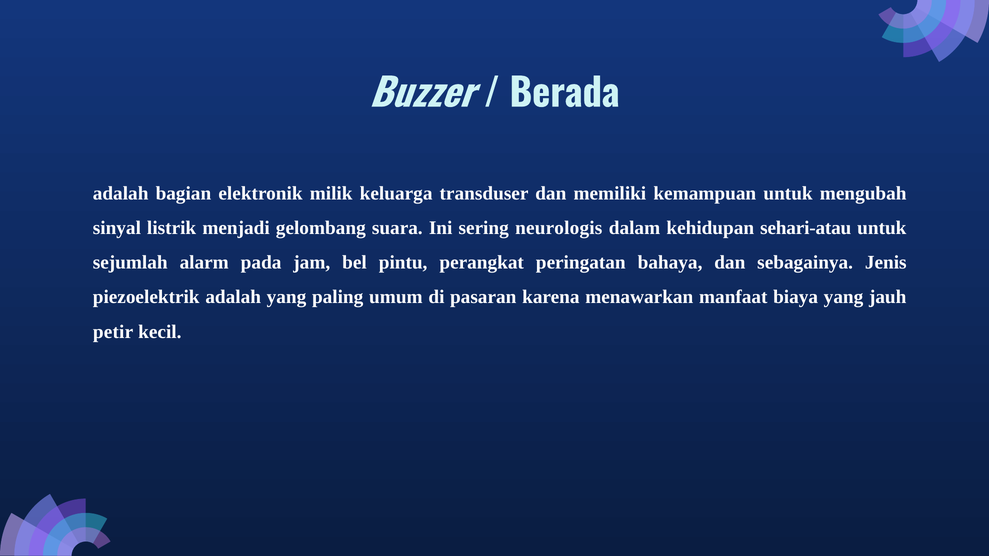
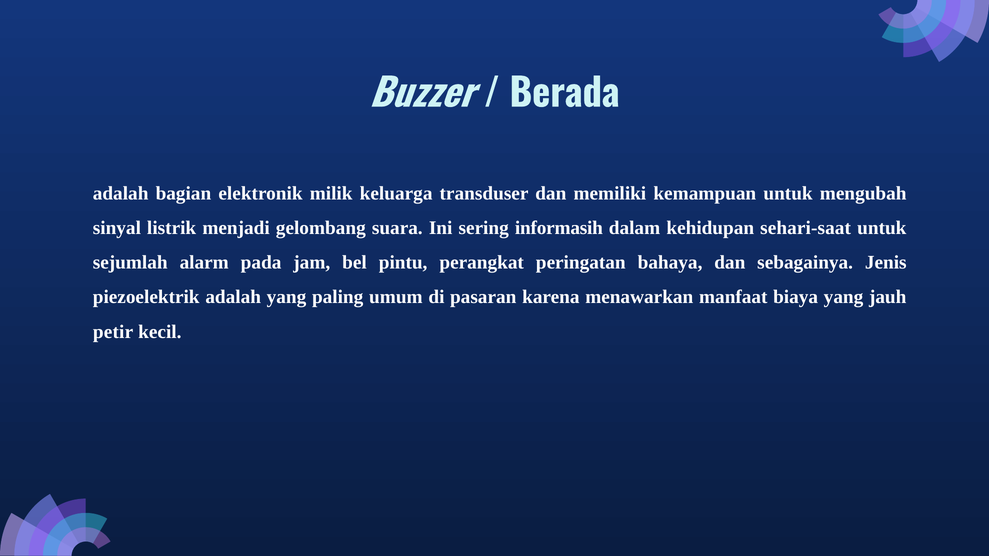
neurologis: neurologis -> informasih
sehari-atau: sehari-atau -> sehari-saat
